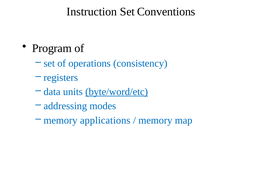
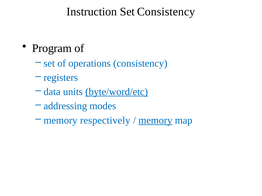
Set Conventions: Conventions -> Consistency
applications: applications -> respectively
memory at (155, 121) underline: none -> present
